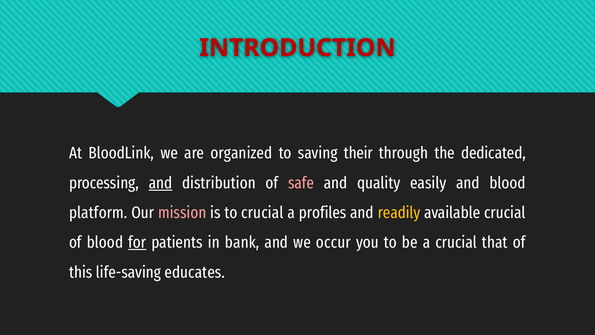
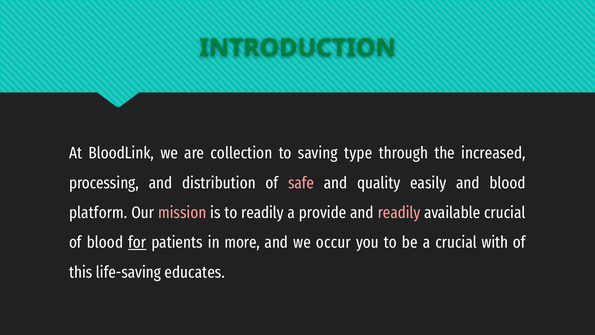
INTRODUCTION colour: red -> green
organized: organized -> collection
their: their -> type
dedicated: dedicated -> increased
and at (160, 183) underline: present -> none
to crucial: crucial -> readily
profiles: profiles -> provide
readily at (399, 213) colour: yellow -> pink
bank: bank -> more
that: that -> with
